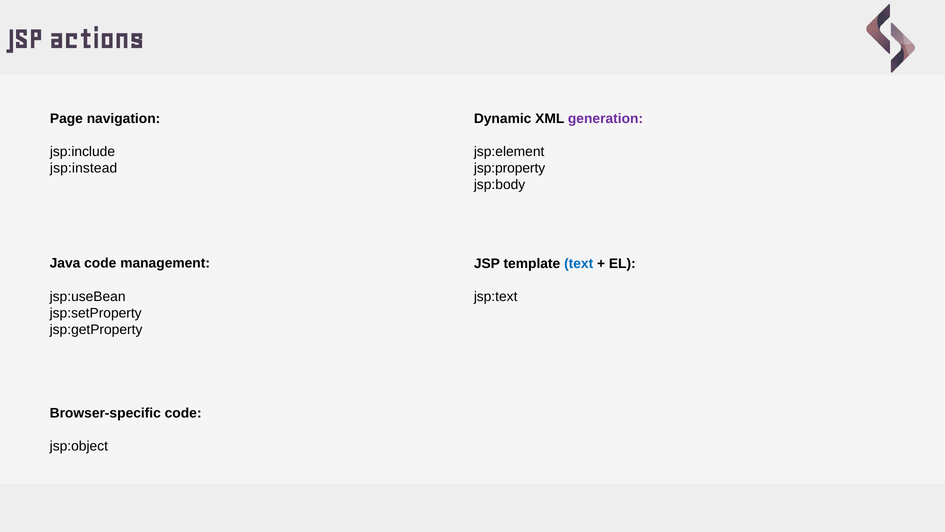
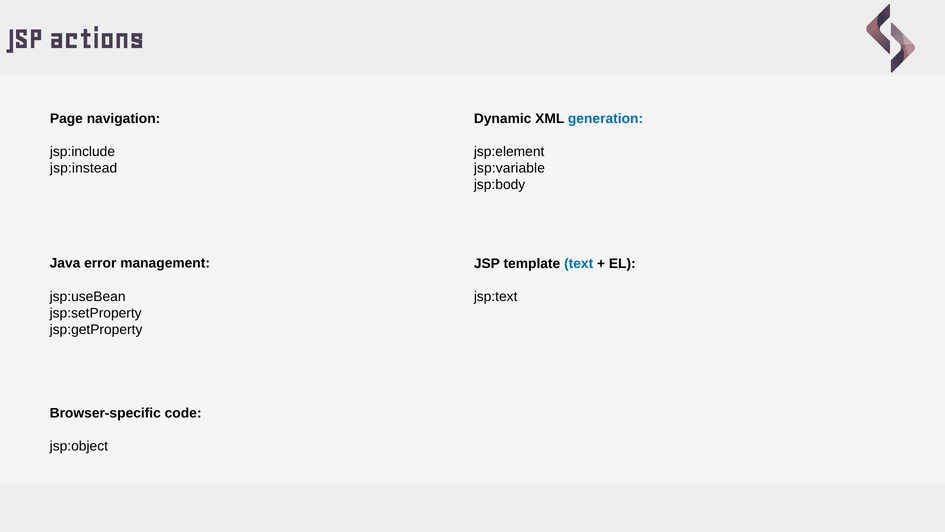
generation colour: purple -> blue
jsp:property: jsp:property -> jsp:variable
Java code: code -> error
